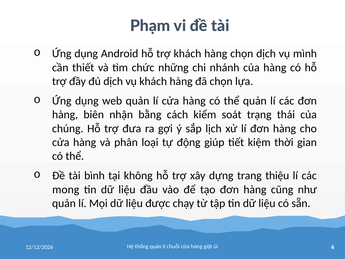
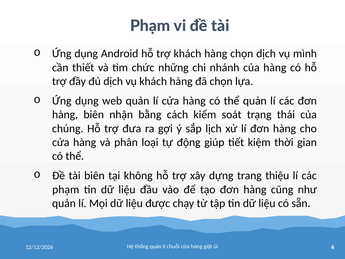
tài bình: bình -> biên
mong at (66, 189): mong -> phạm
